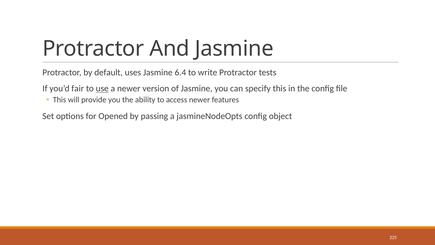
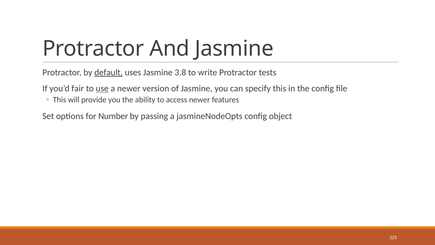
default underline: none -> present
6.4: 6.4 -> 3.8
Opened: Opened -> Number
